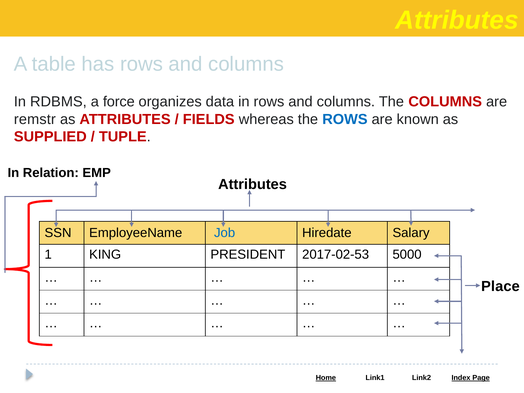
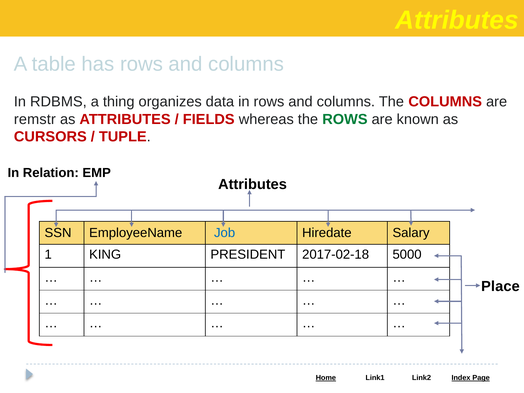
force: force -> thing
ROWS at (345, 119) colour: blue -> green
SUPPLIED: SUPPLIED -> CURSORS
2017-02-53: 2017-02-53 -> 2017-02-18
